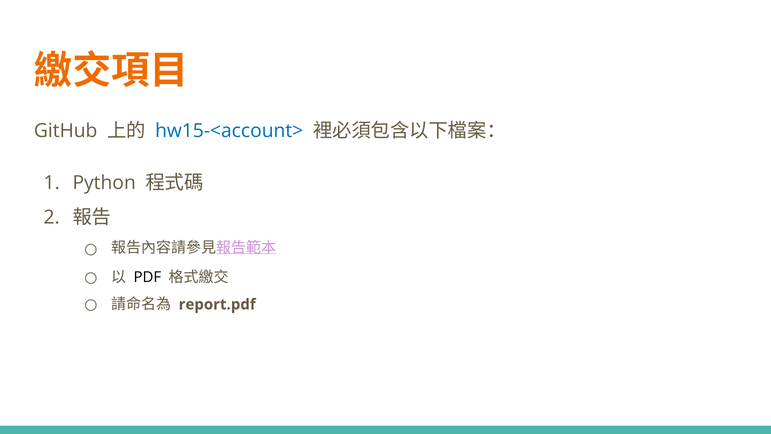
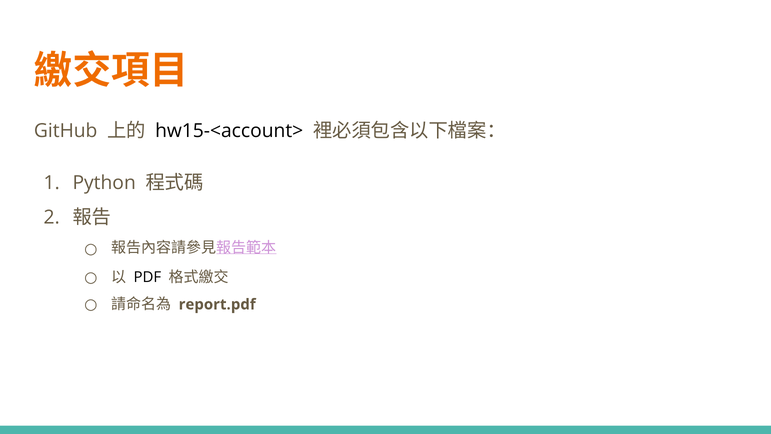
hw15-<account> colour: blue -> black
